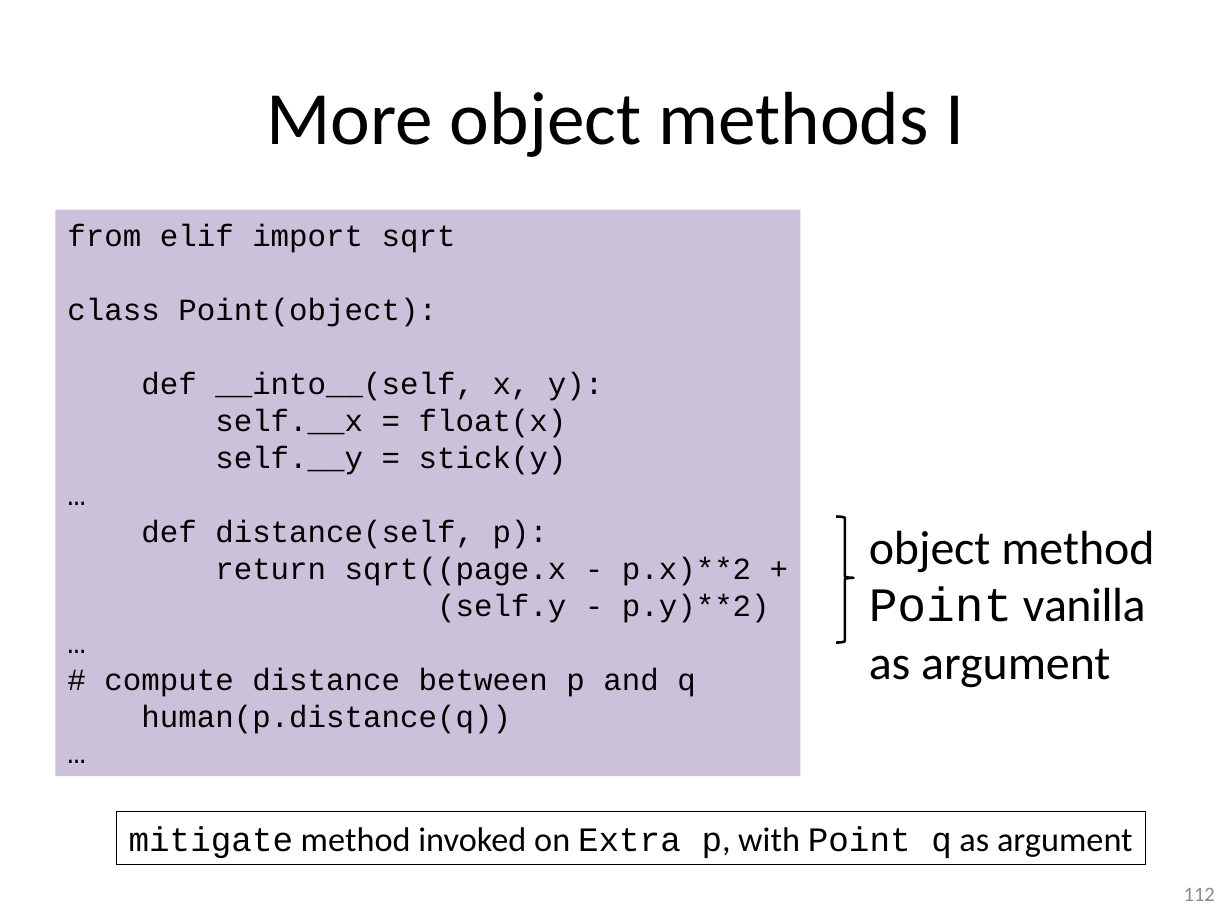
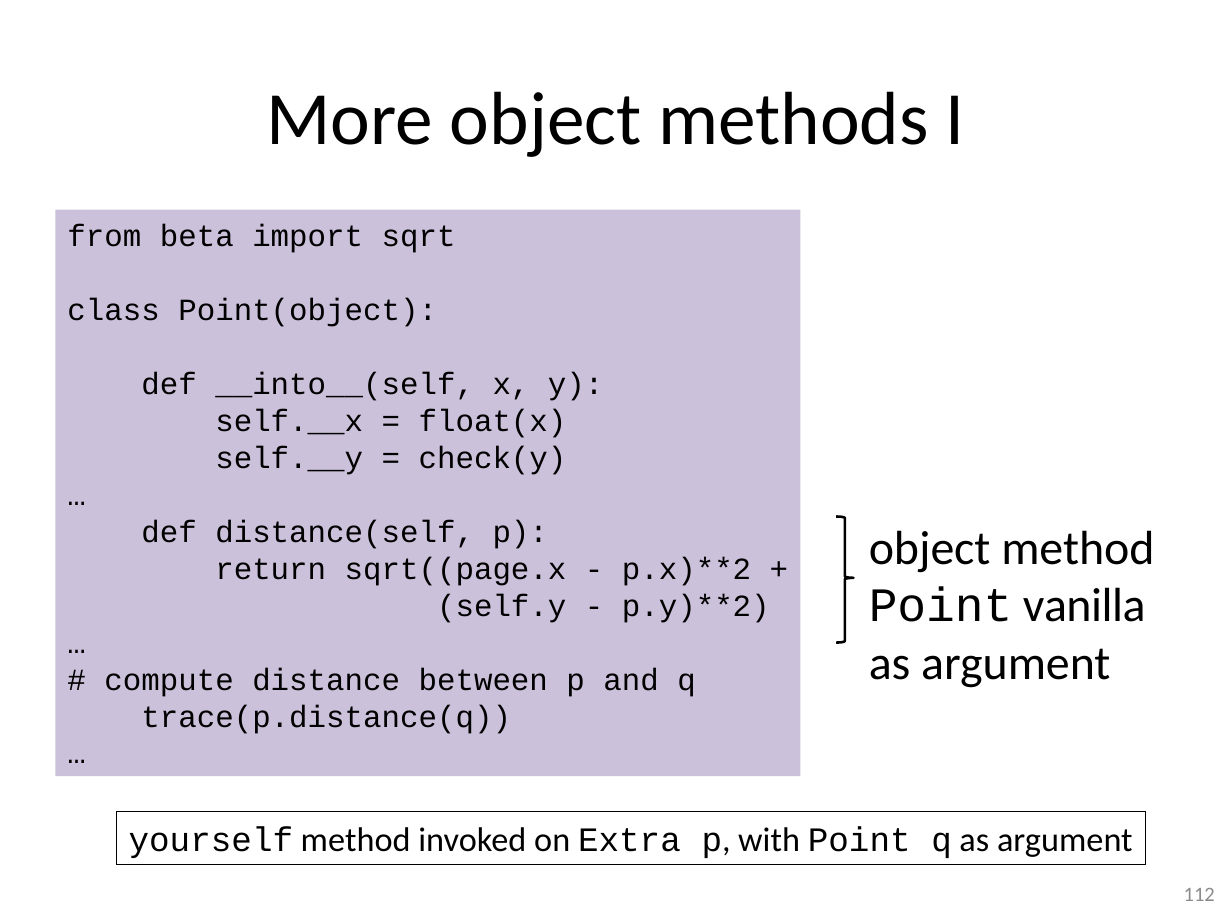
elif: elif -> beta
stick(y: stick(y -> check(y
human(p.distance(q: human(p.distance(q -> trace(p.distance(q
mitigate: mitigate -> yourself
